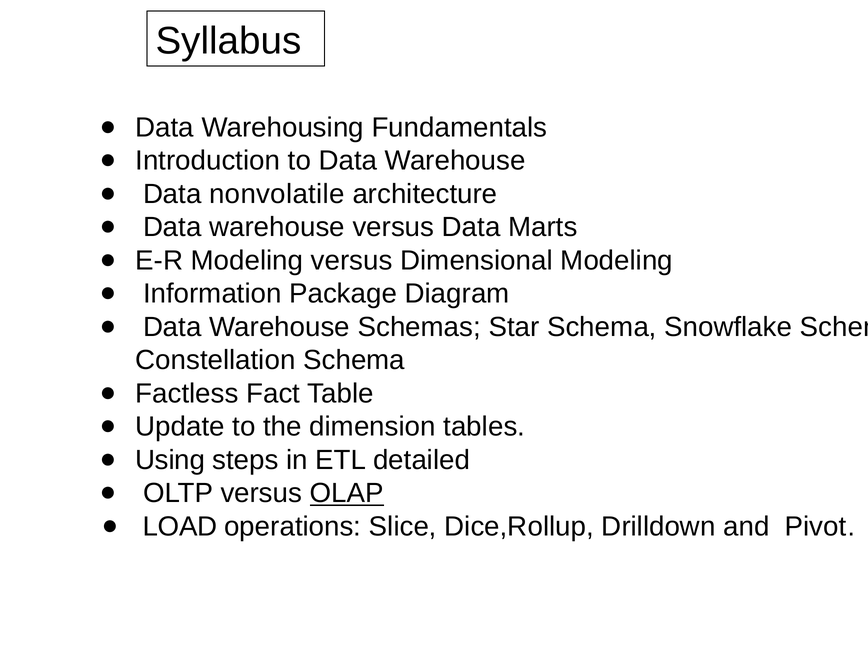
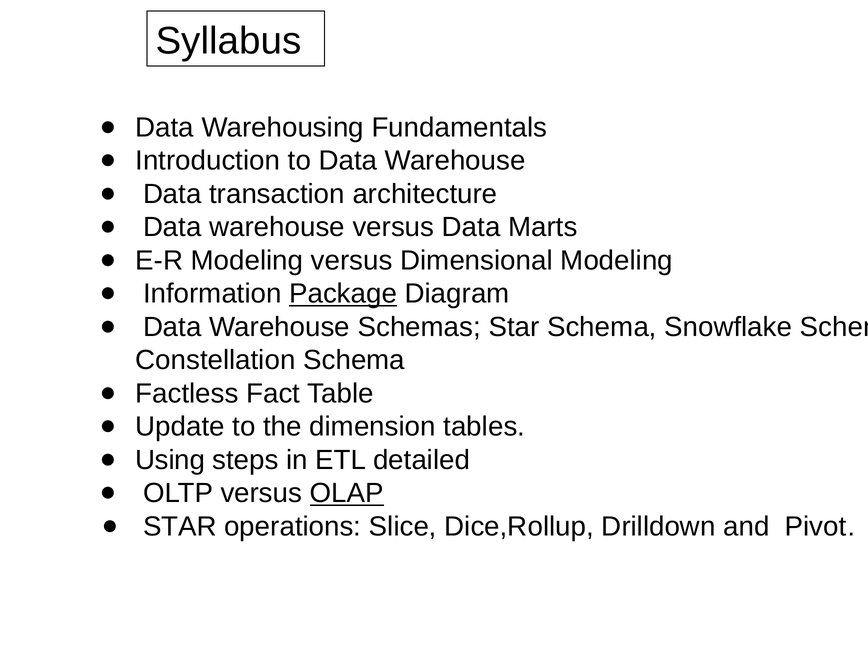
nonvolatile: nonvolatile -> transaction
Package underline: none -> present
LOAD at (180, 527): LOAD -> STAR
